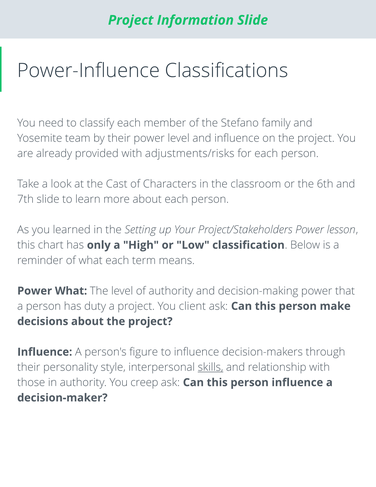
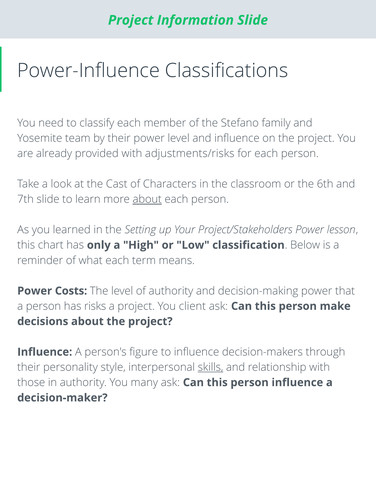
about at (147, 199) underline: none -> present
Power What: What -> Costs
duty: duty -> risks
creep: creep -> many
